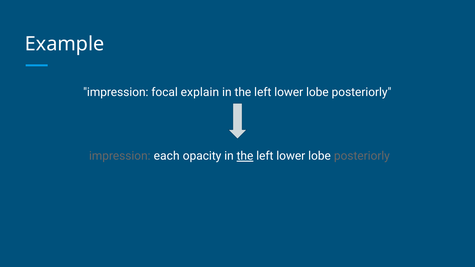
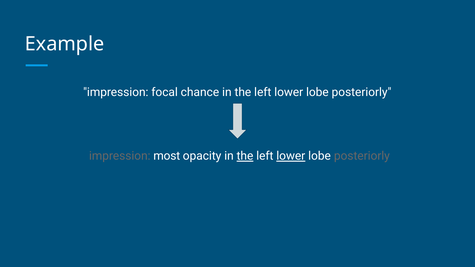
explain: explain -> chance
each: each -> most
lower at (291, 156) underline: none -> present
